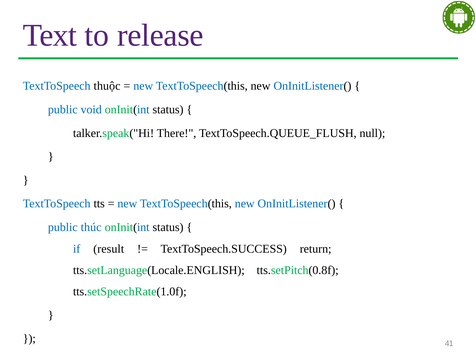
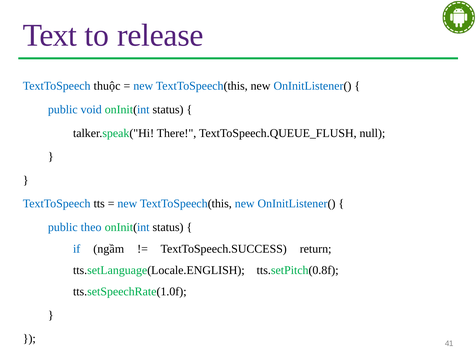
thúc: thúc -> theo
result: result -> ngầm
